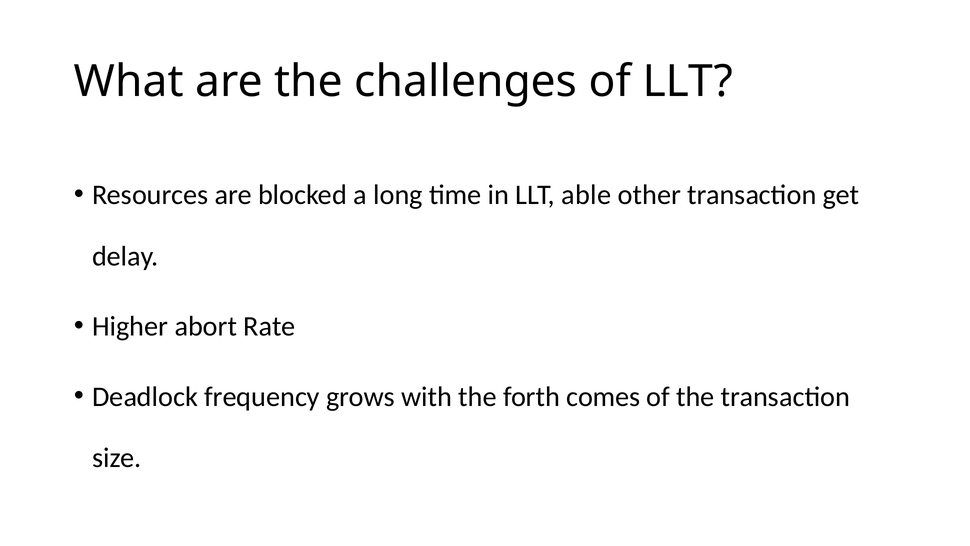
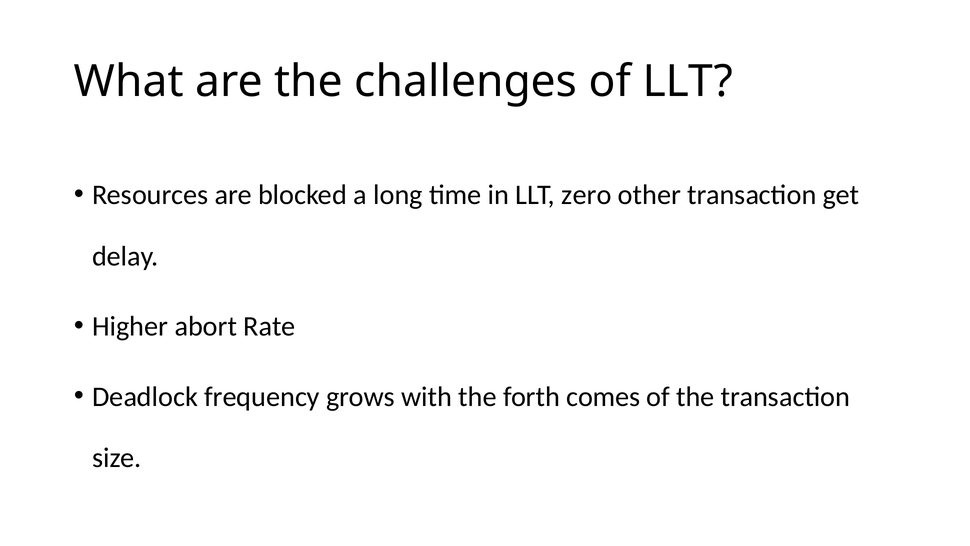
able: able -> zero
